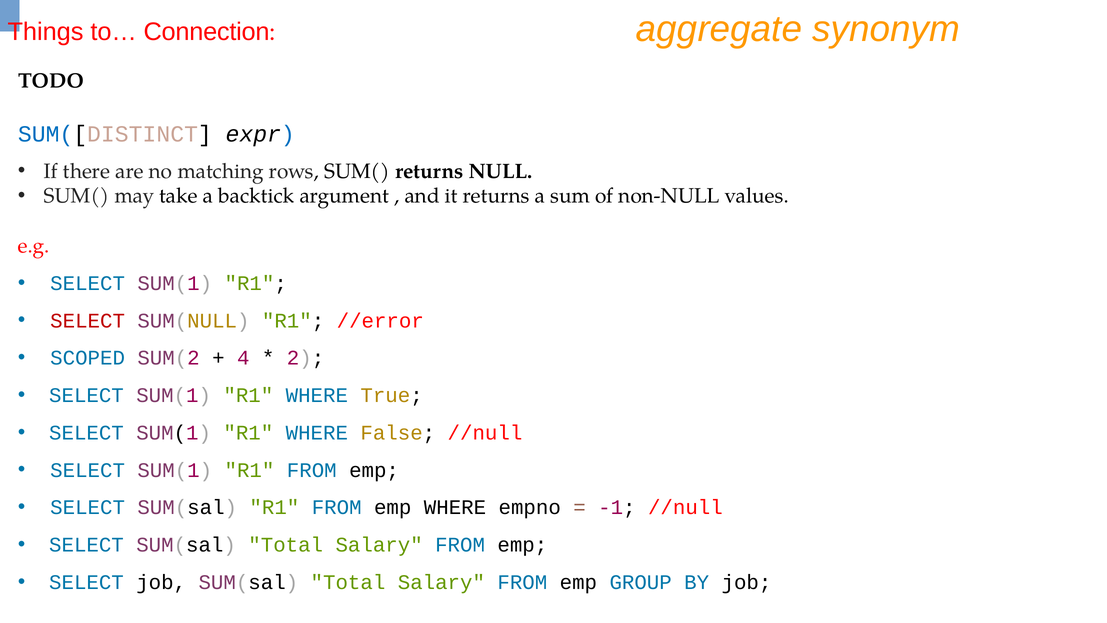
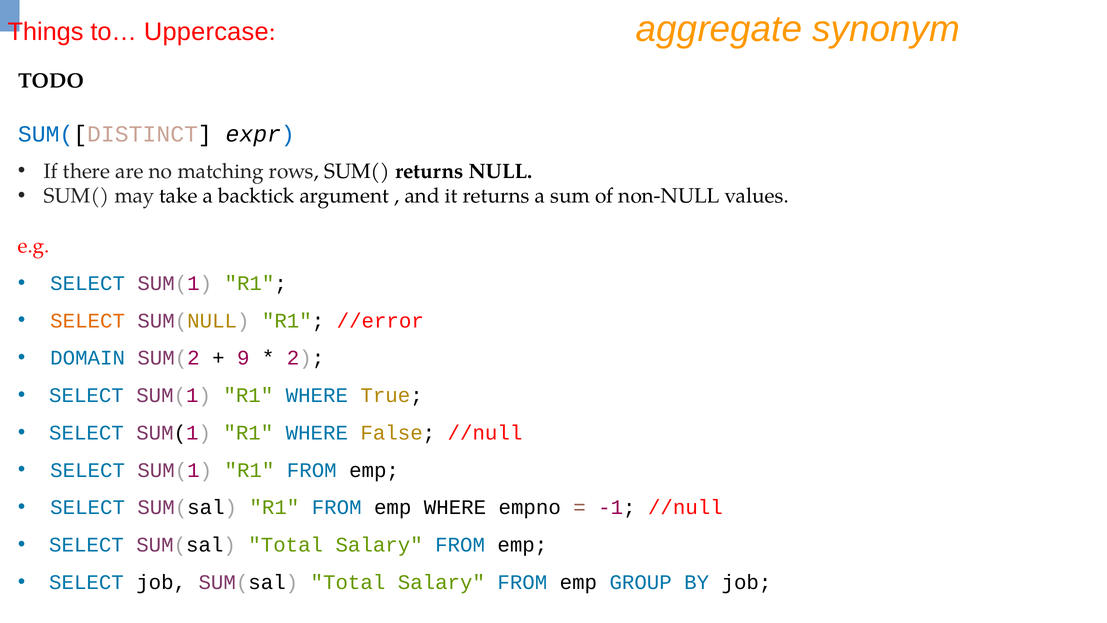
Connection: Connection -> Uppercase
SELECT at (88, 321) colour: red -> orange
SCOPED: SCOPED -> DOMAIN
4: 4 -> 9
